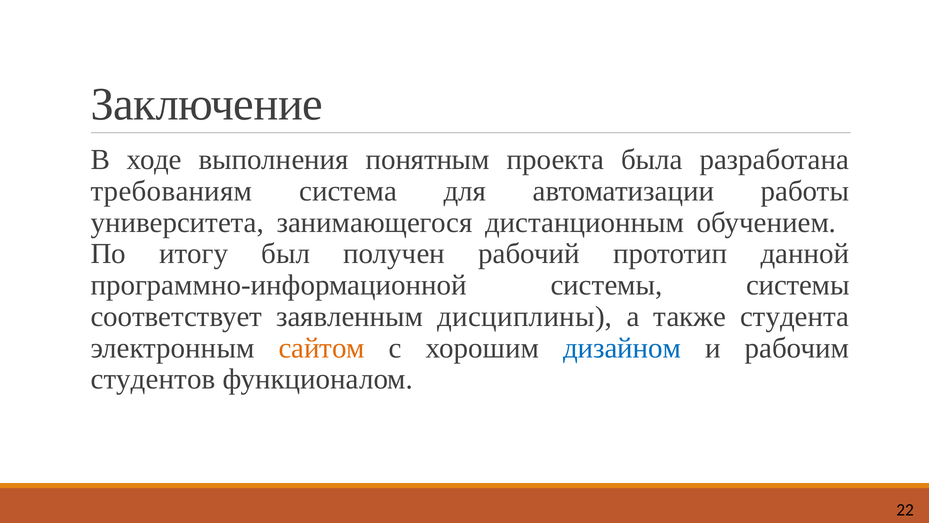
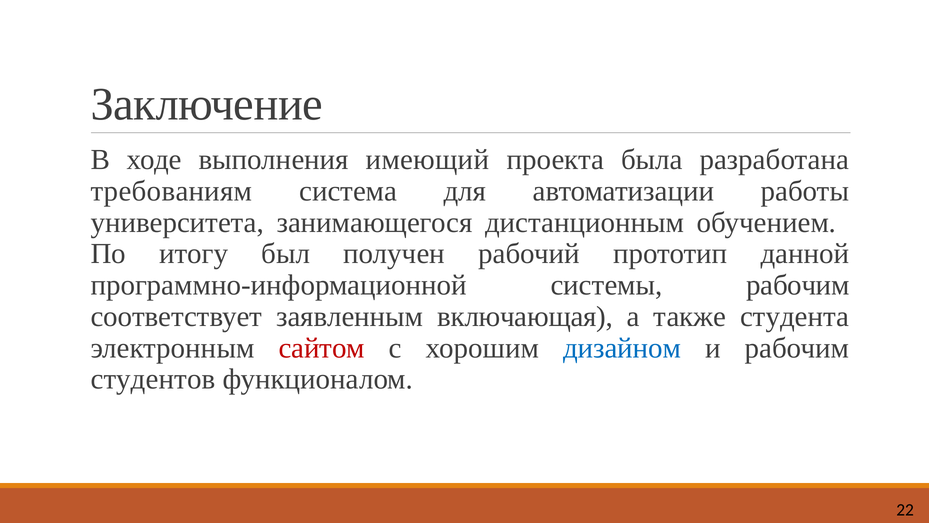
понятным: понятным -> имеющий
системы системы: системы -> рабочим
дисциплины: дисциплины -> включающая
сайтом colour: orange -> red
